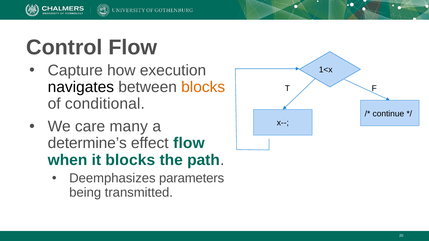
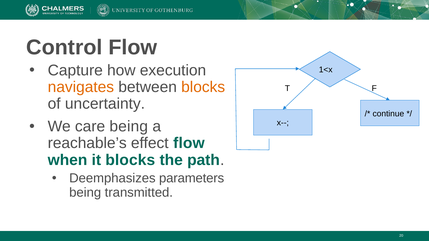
navigates colour: black -> orange
conditional: conditional -> uncertainty
care many: many -> being
determine’s: determine’s -> reachable’s
